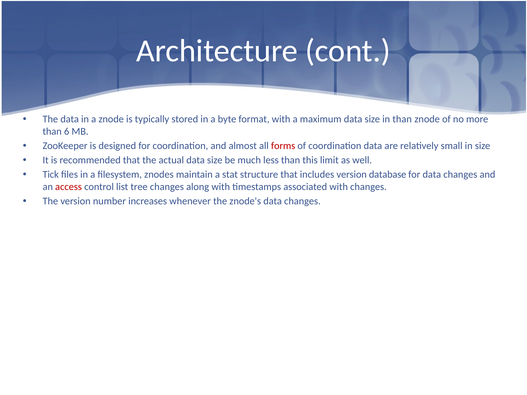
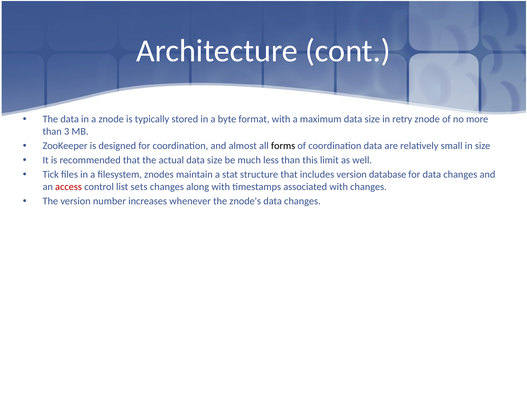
in than: than -> retry
6: 6 -> 3
forms colour: red -> black
tree: tree -> sets
